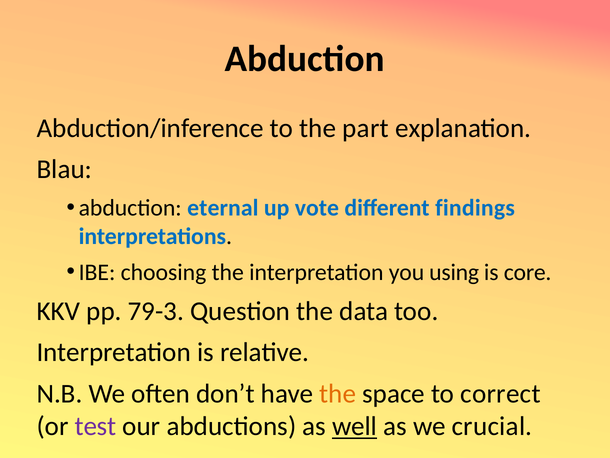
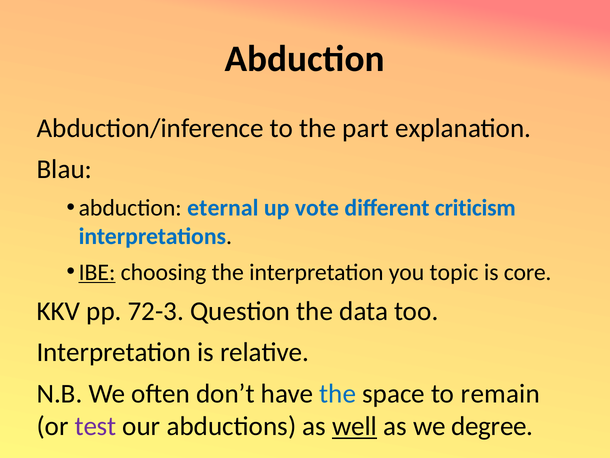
findings: findings -> criticism
IBE underline: none -> present
using: using -> topic
79-3: 79-3 -> 72-3
the at (338, 393) colour: orange -> blue
correct: correct -> remain
crucial: crucial -> degree
